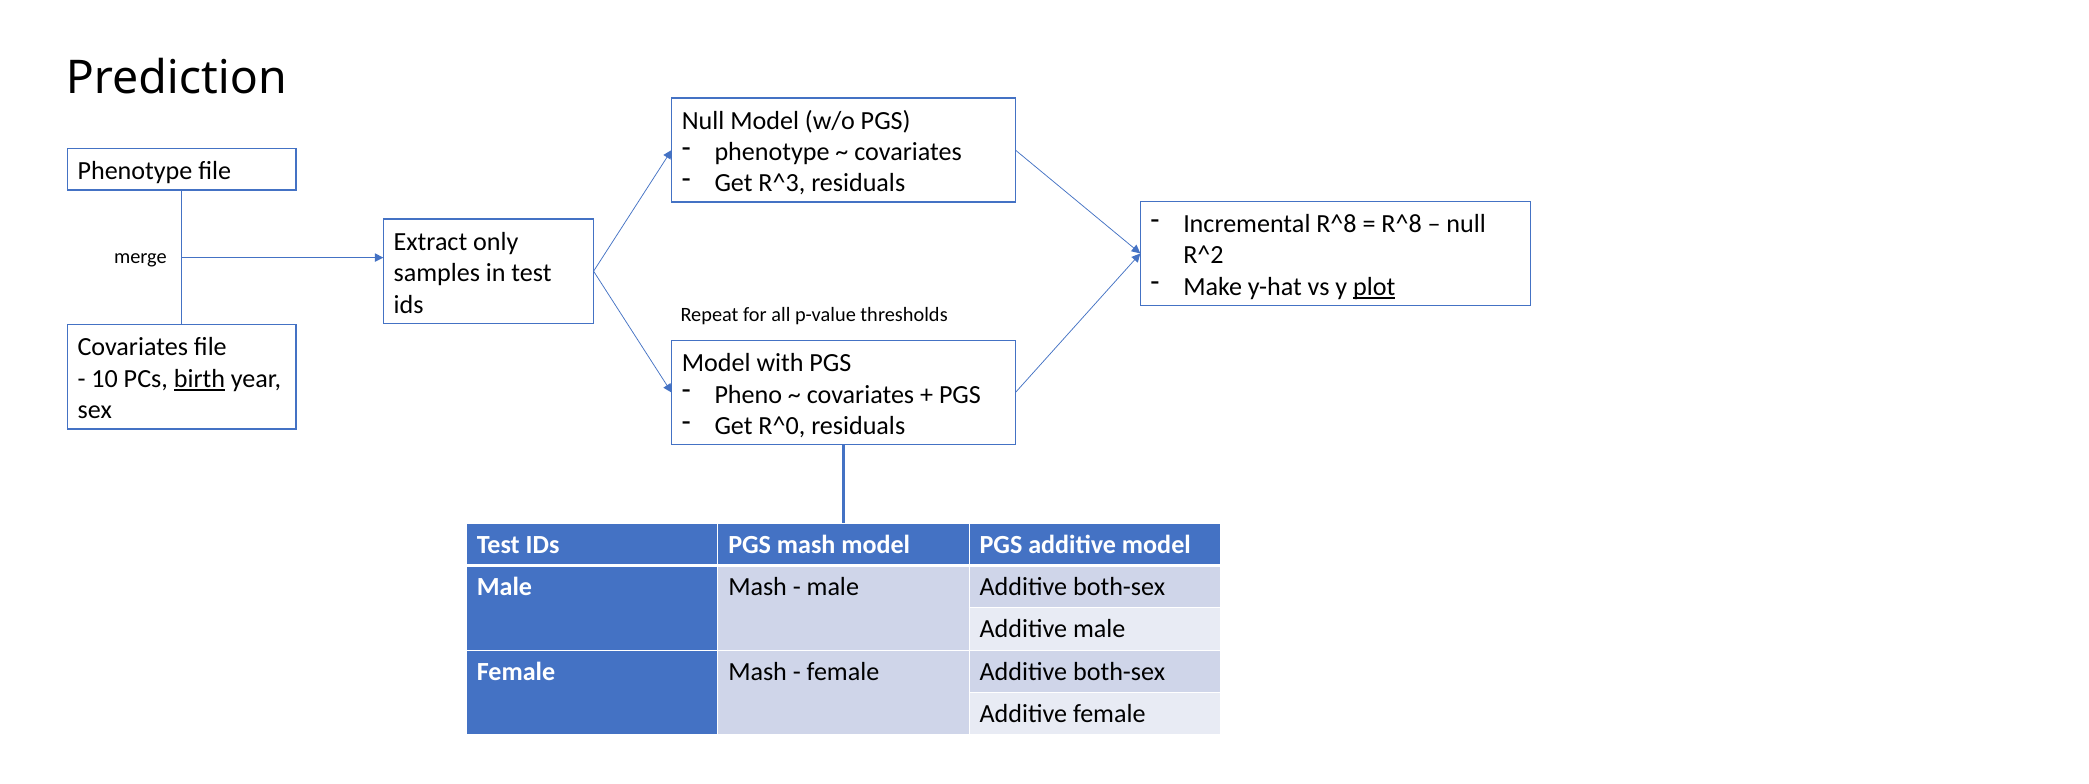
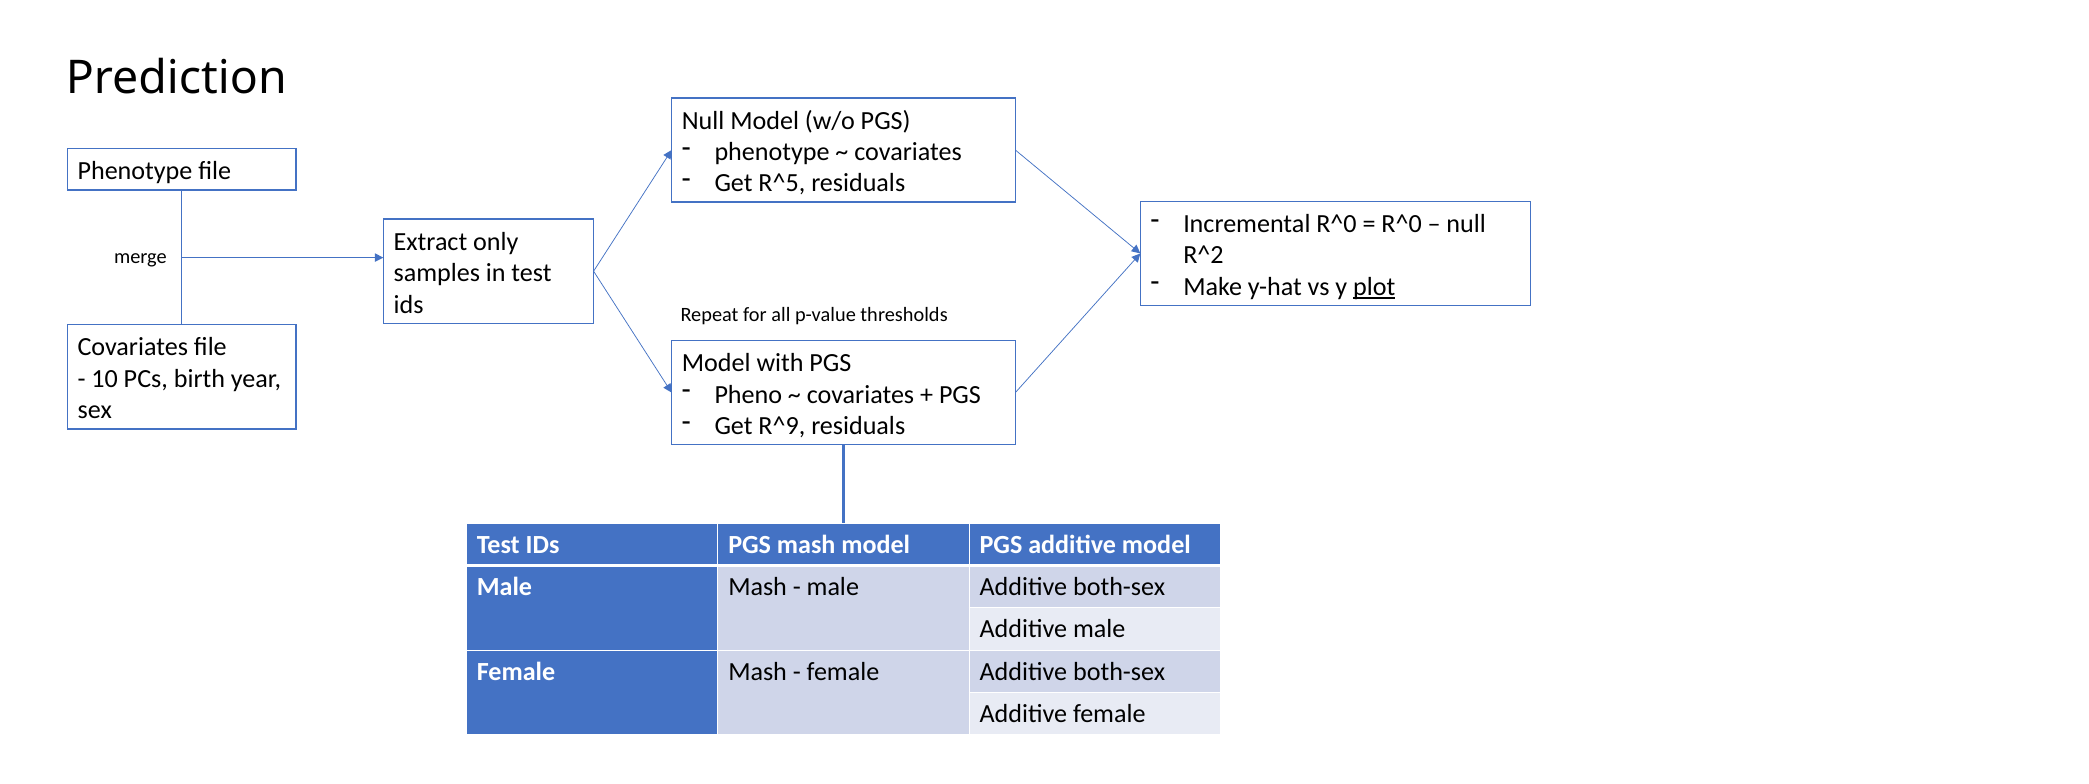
R^3: R^3 -> R^5
Incremental R^8: R^8 -> R^0
R^8 at (1402, 224): R^8 -> R^0
birth underline: present -> none
R^0: R^0 -> R^9
